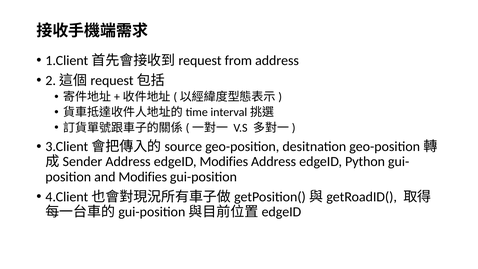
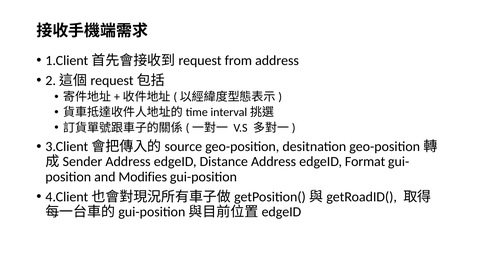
edgeID Modifies: Modifies -> Distance
Python: Python -> Format
